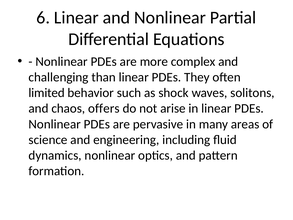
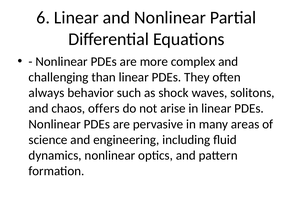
limited: limited -> always
